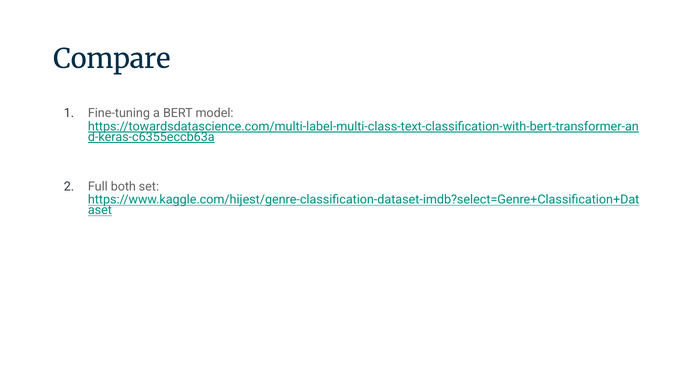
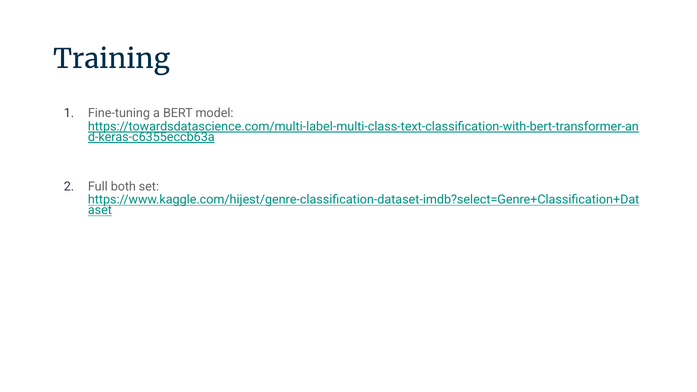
Compare: Compare -> Training
